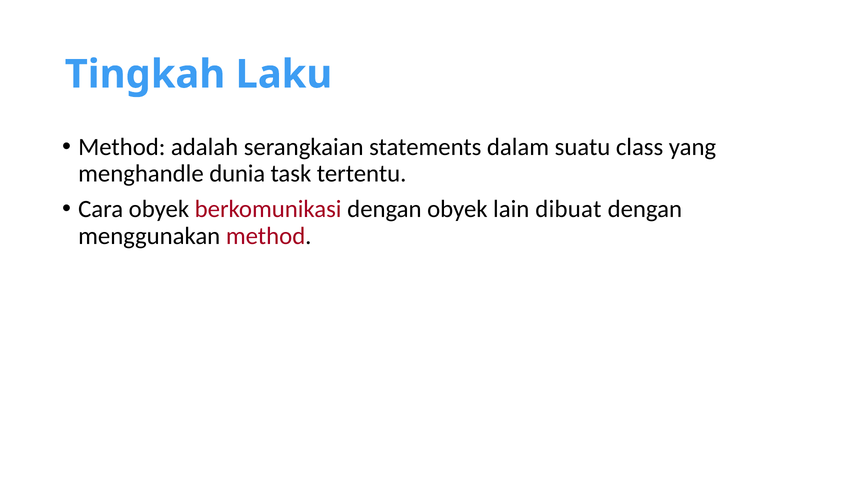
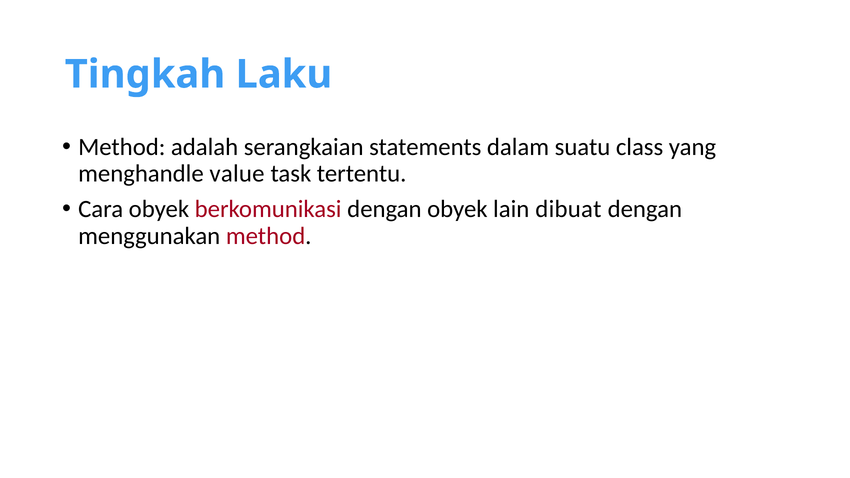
dunia: dunia -> value
